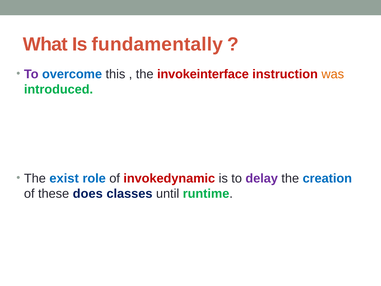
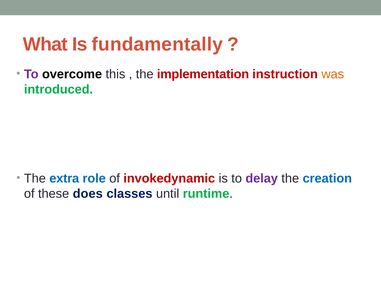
overcome colour: blue -> black
invokeinterface: invokeinterface -> implementation
exist: exist -> extra
